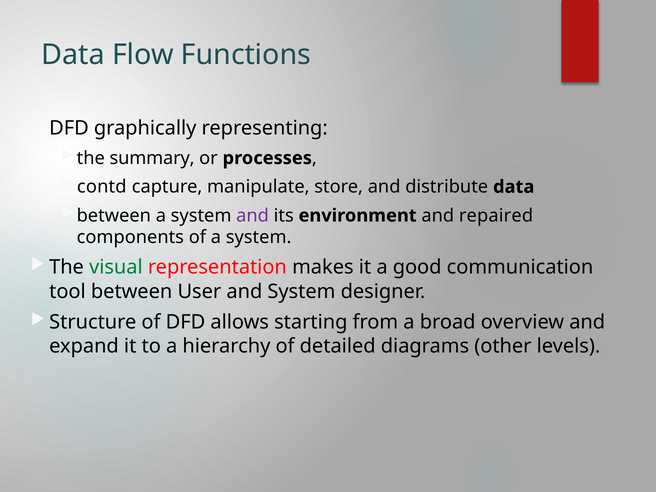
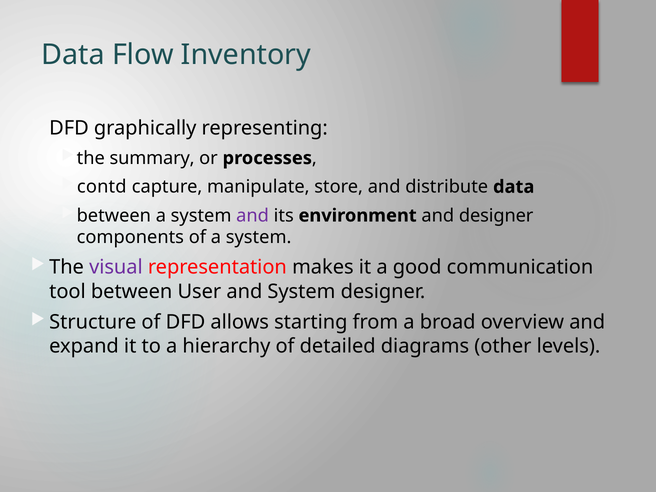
Functions: Functions -> Inventory
and repaired: repaired -> designer
visual colour: green -> purple
